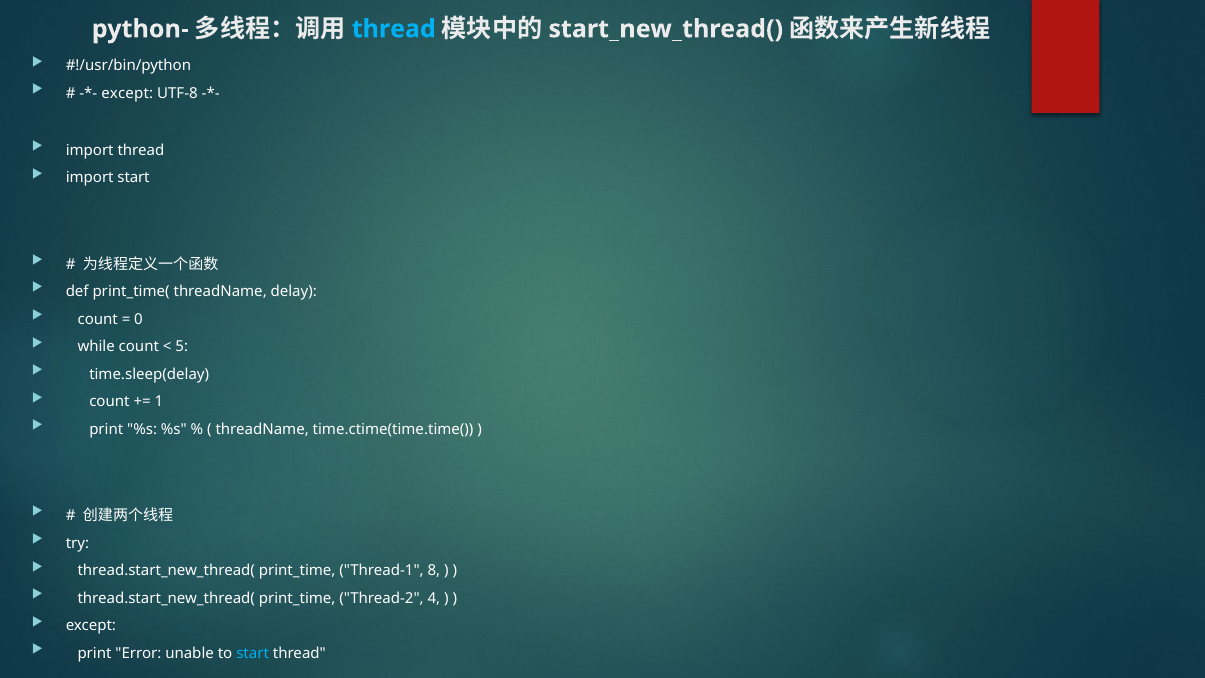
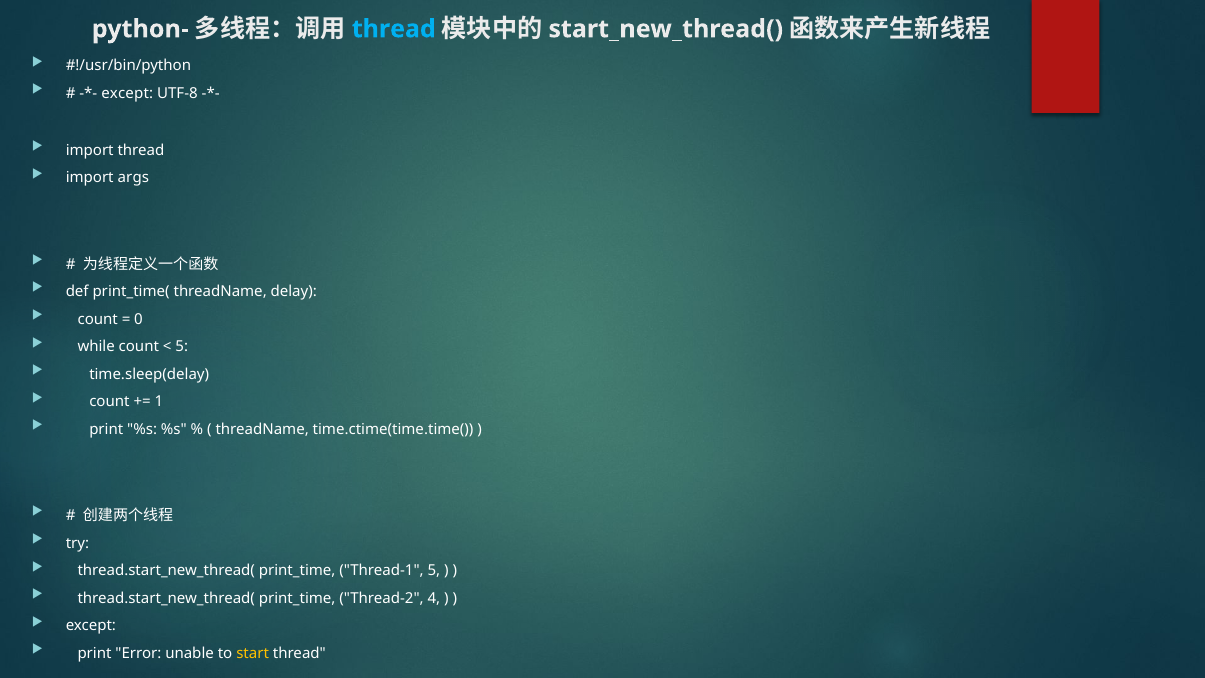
import start: start -> args
Thread-1 8: 8 -> 5
start at (253, 653) colour: light blue -> yellow
